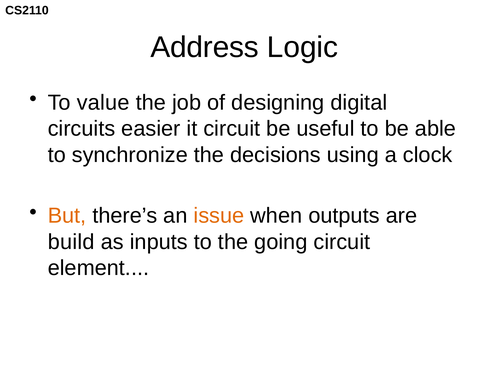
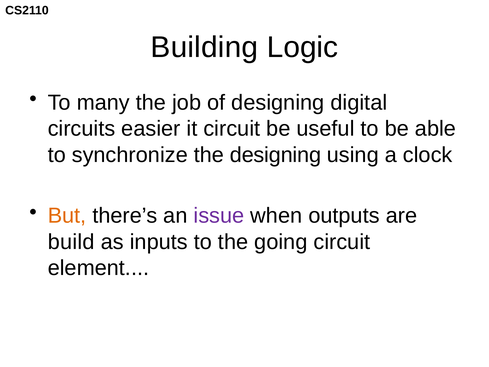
Address: Address -> Building
value: value -> many
the decisions: decisions -> designing
issue colour: orange -> purple
